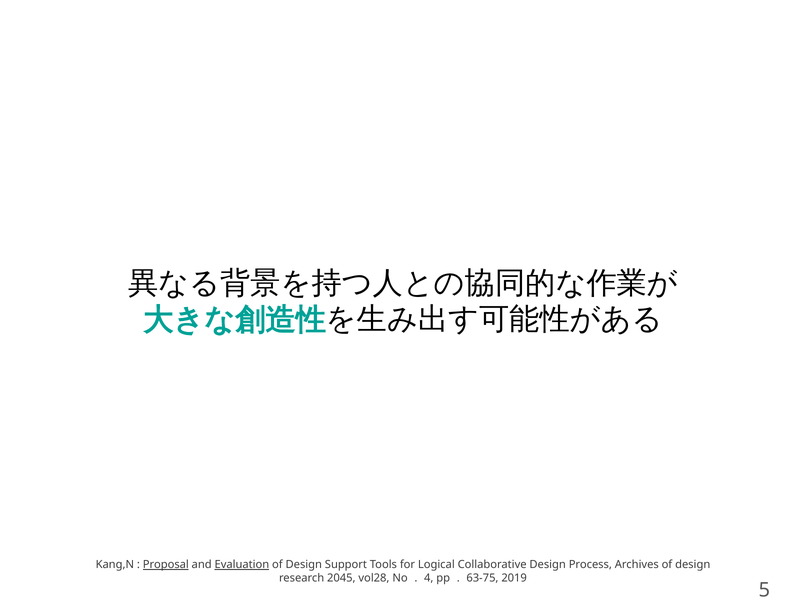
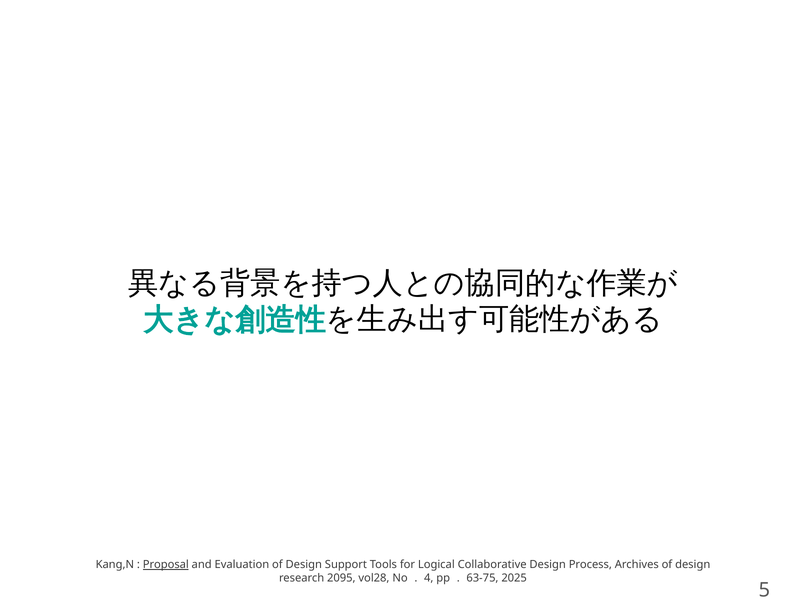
Evaluation underline: present -> none
2045: 2045 -> 2095
2019: 2019 -> 2025
